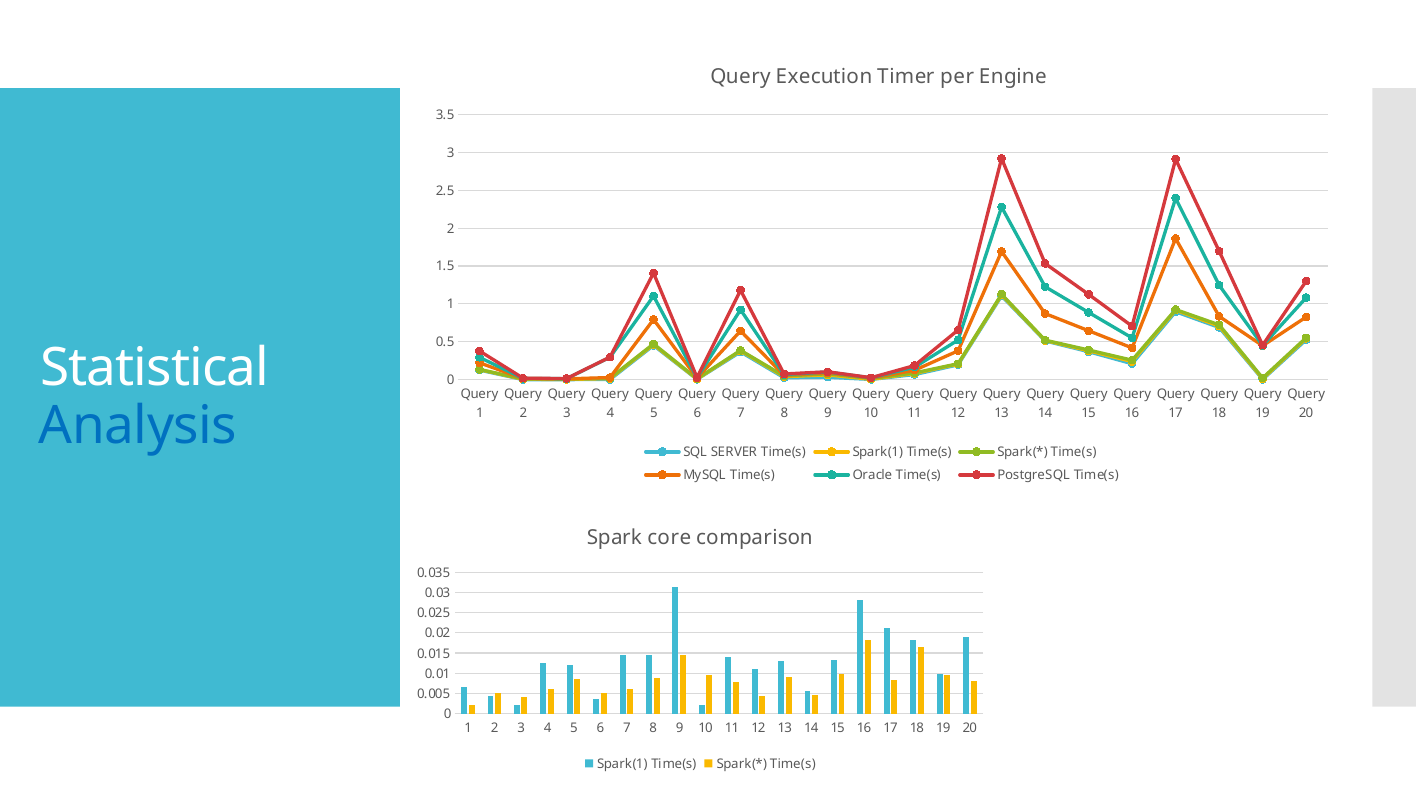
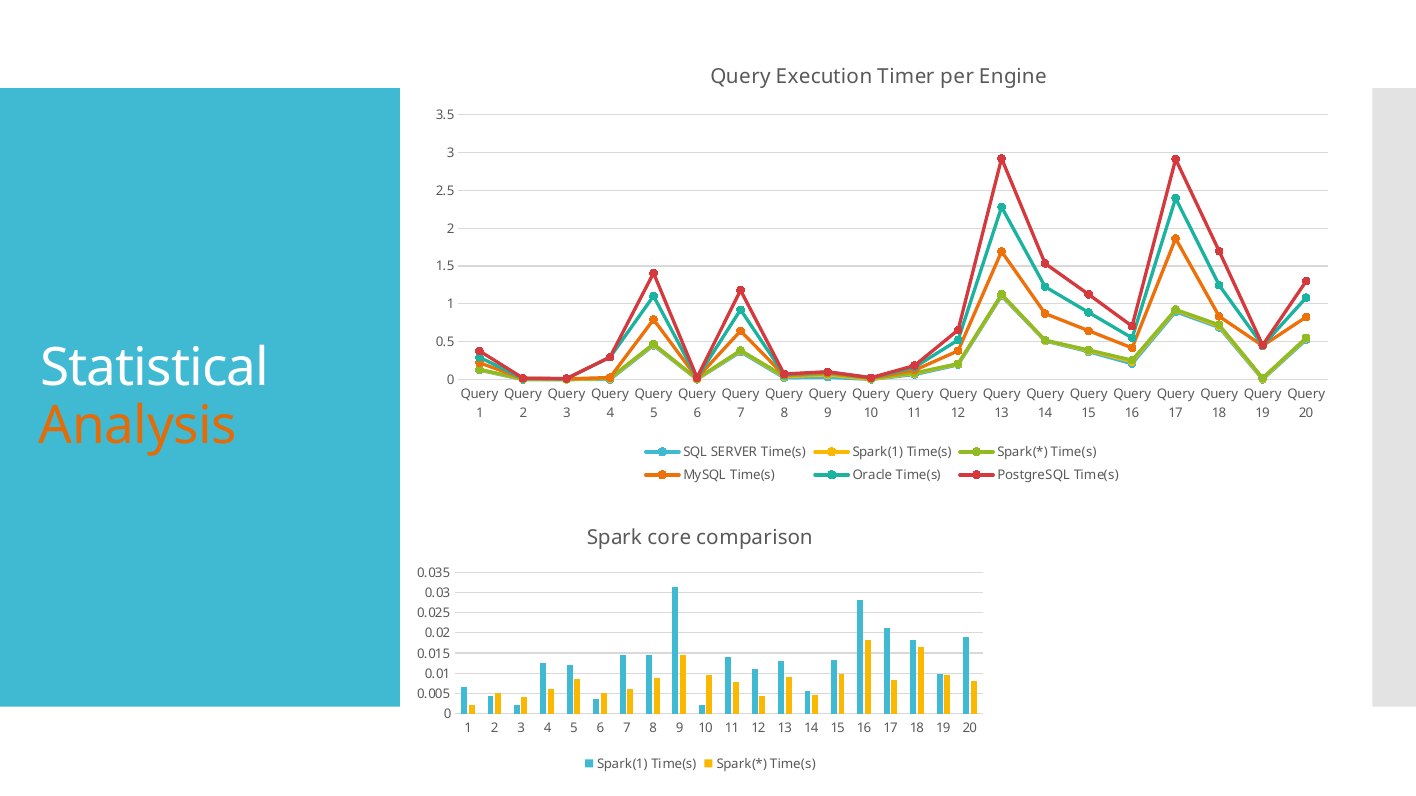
Analysis colour: blue -> orange
